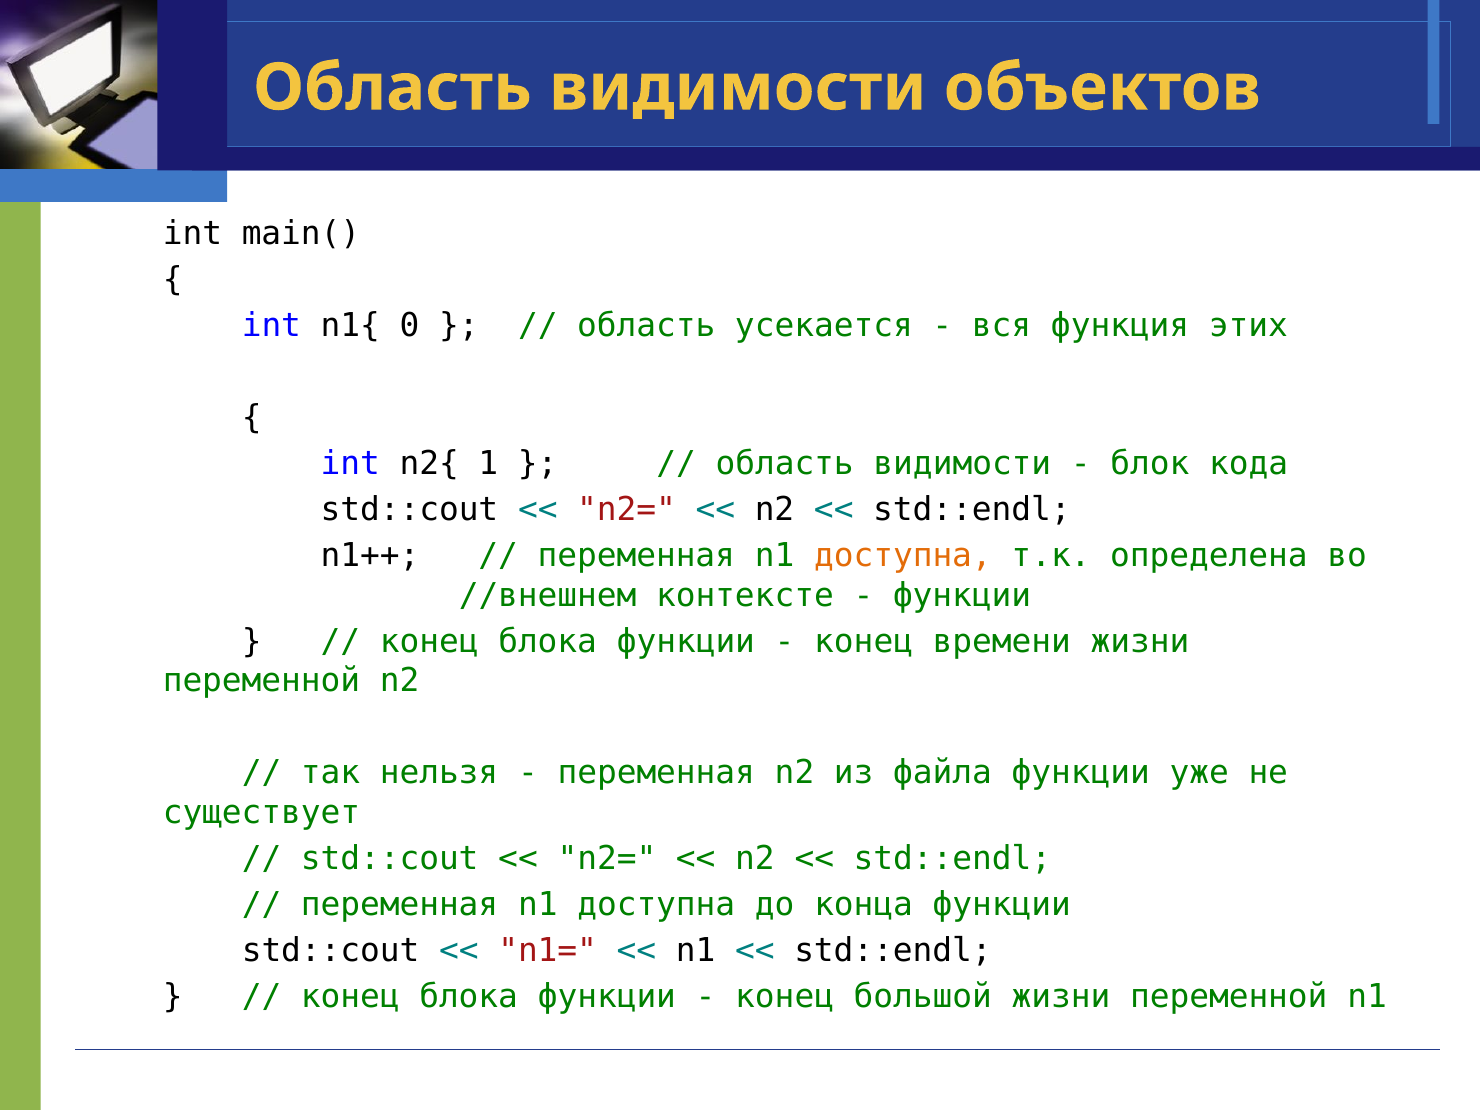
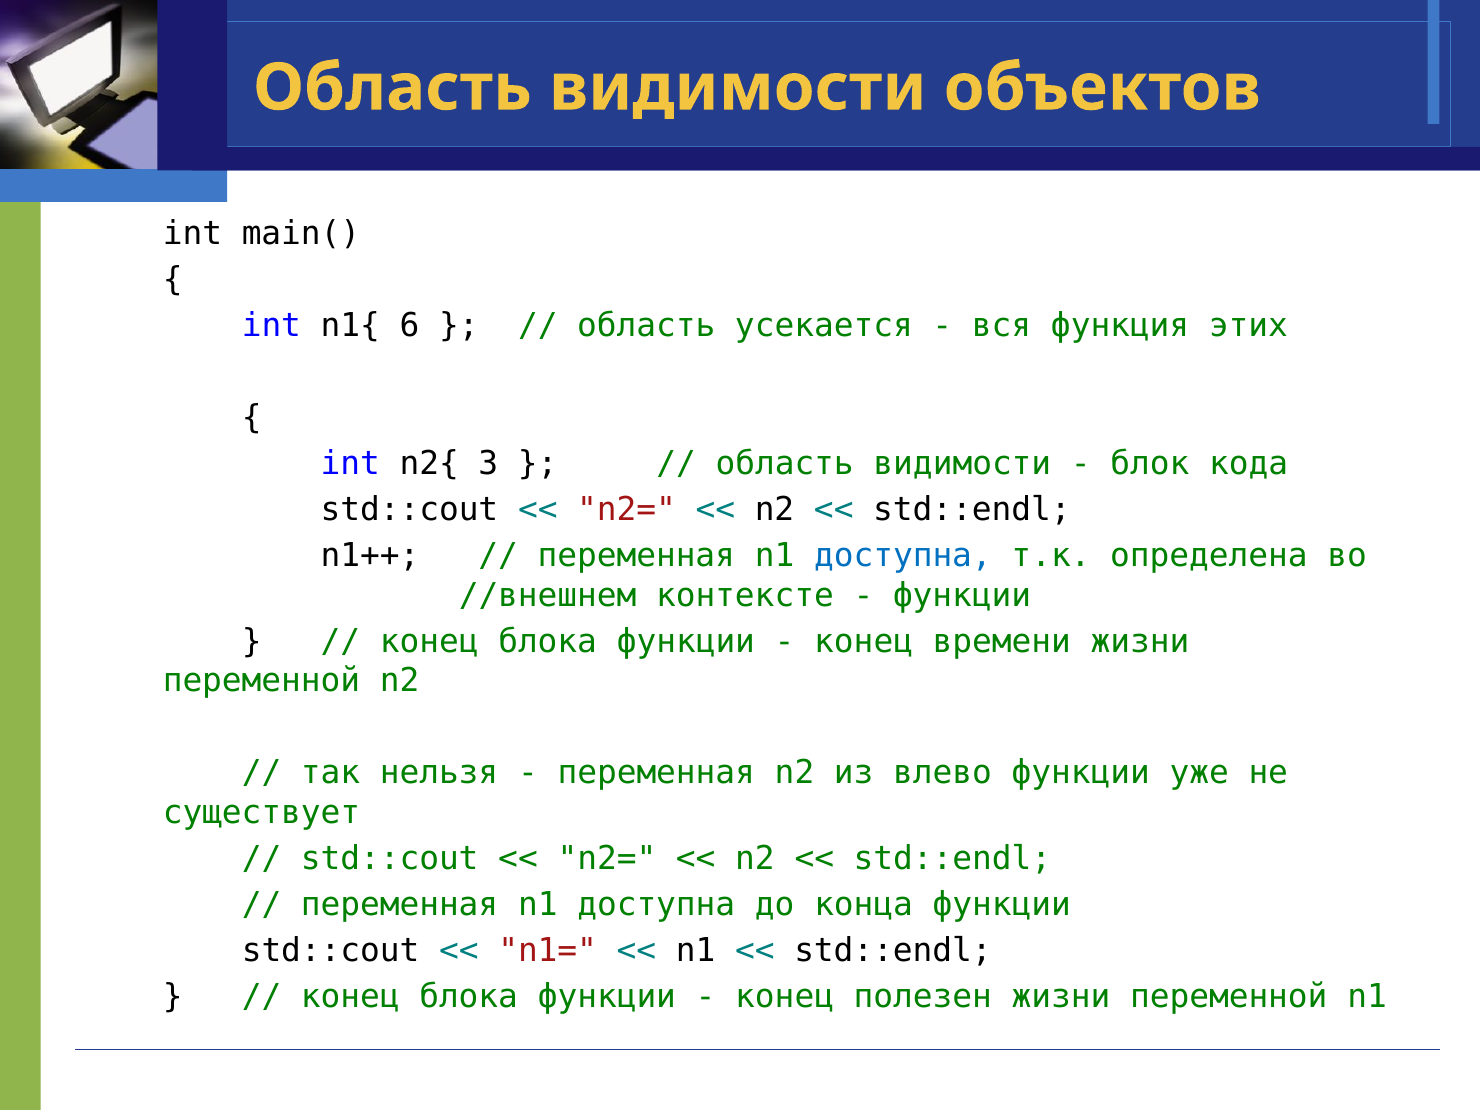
0: 0 -> 6
1: 1 -> 3
доступна at (903, 556) colour: orange -> blue
файла: файла -> влево
большой: большой -> полезен
